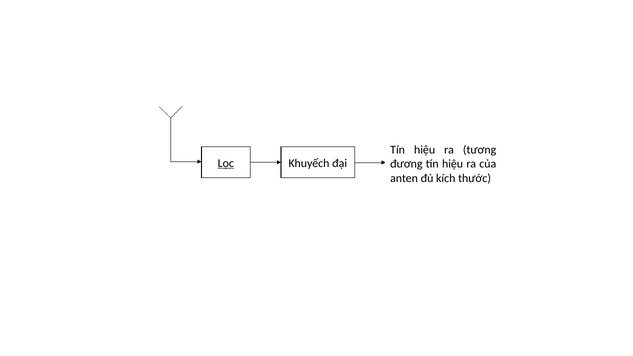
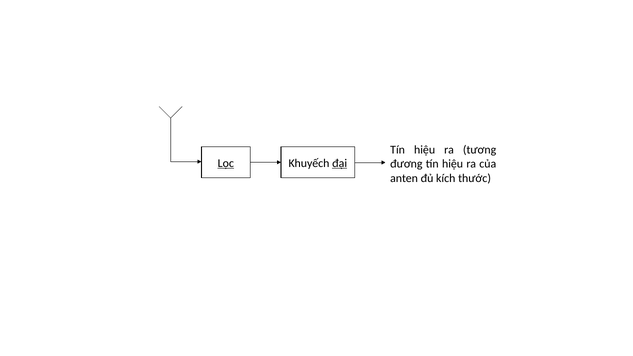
đại underline: none -> present
